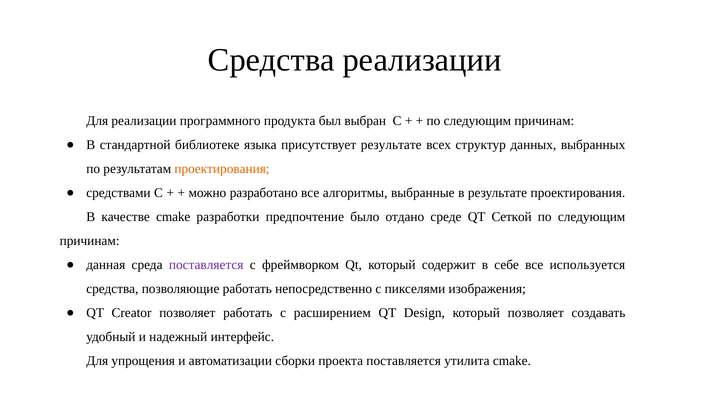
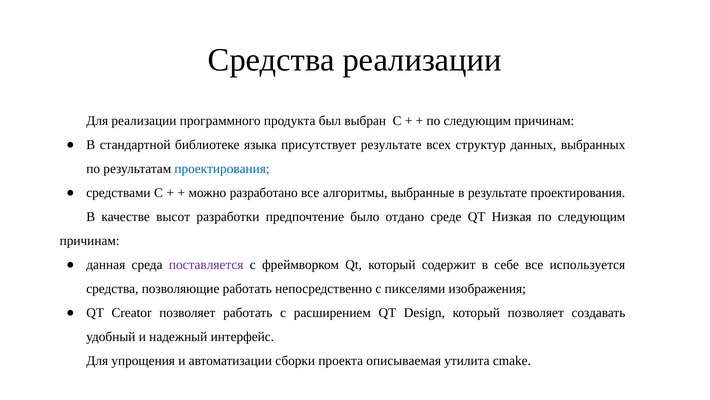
проектирования at (222, 169) colour: orange -> blue
качестве cmake: cmake -> высот
Сеткой: Сеткой -> Низкая
проекта поставляется: поставляется -> описываемая
